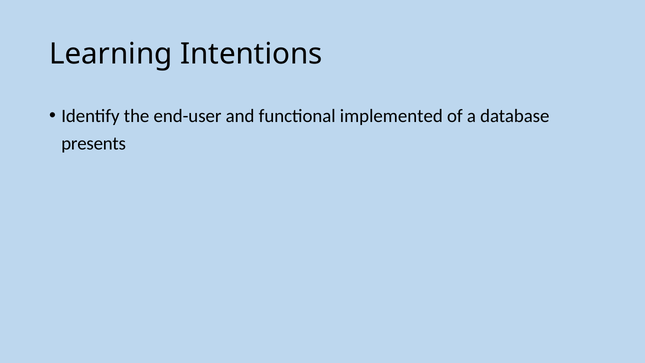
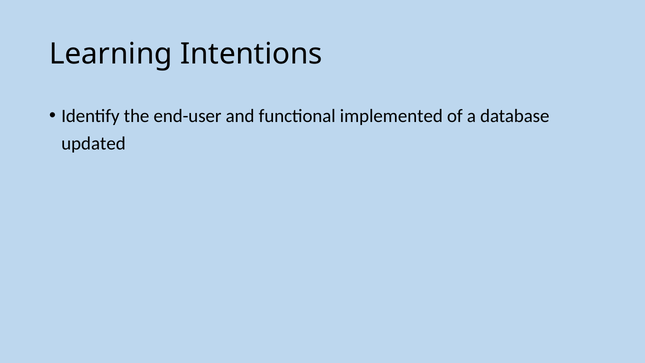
presents: presents -> updated
